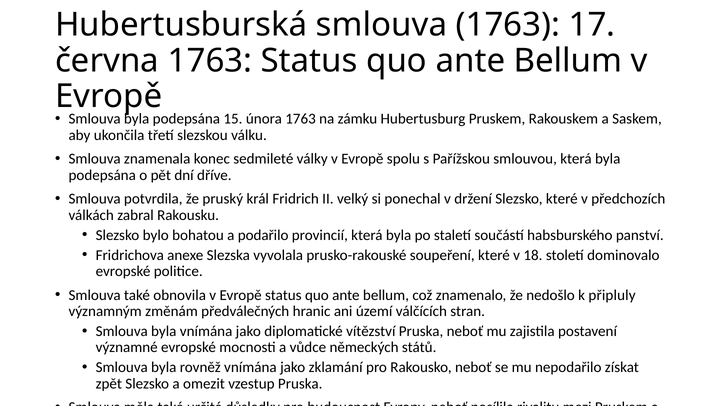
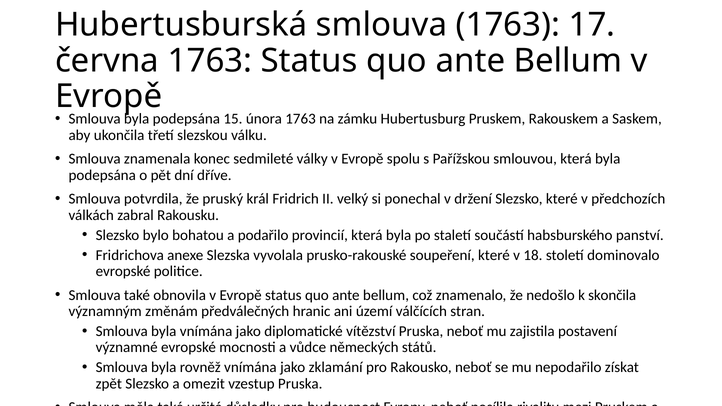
připluly: připluly -> skončila
